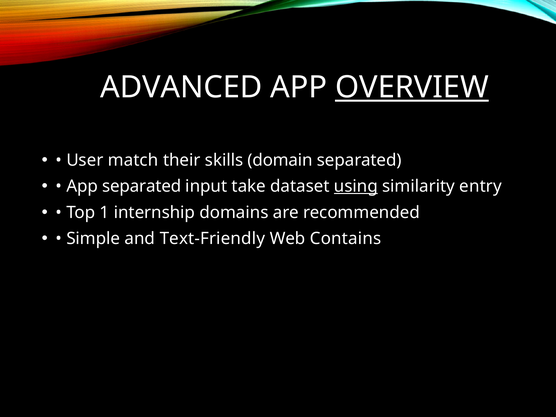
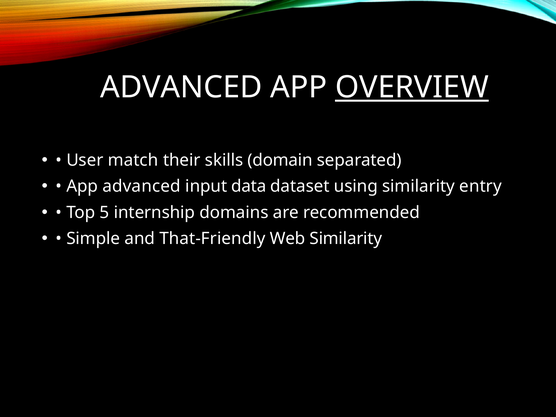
App separated: separated -> advanced
take: take -> data
using underline: present -> none
1: 1 -> 5
Text-Friendly: Text-Friendly -> That-Friendly
Web Contains: Contains -> Similarity
